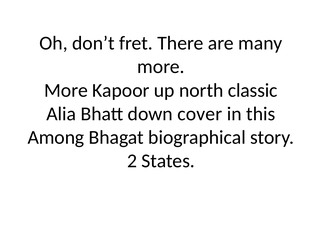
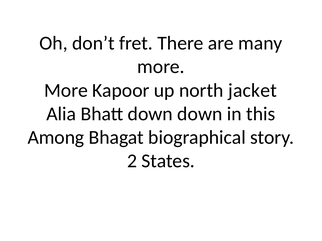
classic: classic -> jacket
down cover: cover -> down
